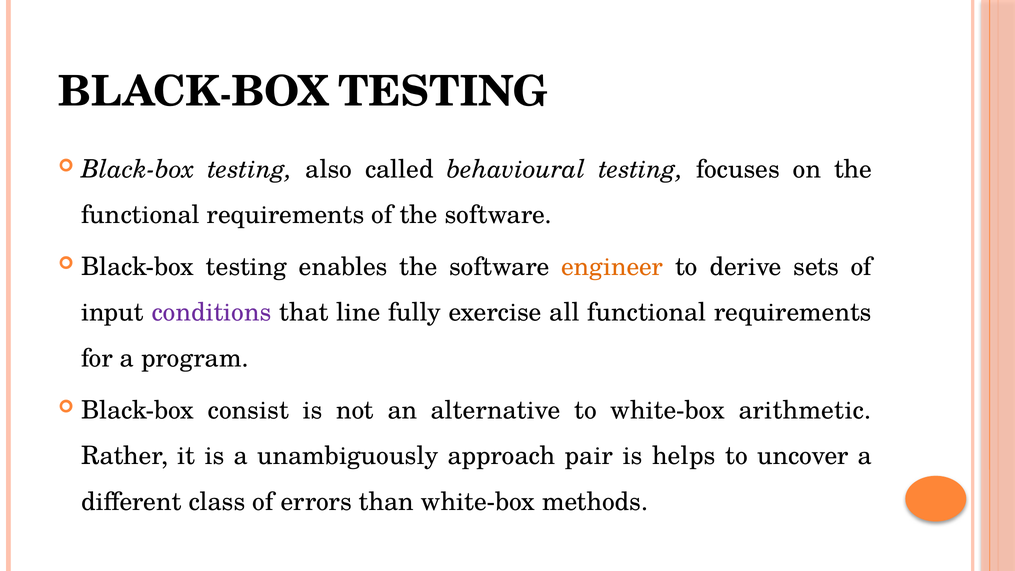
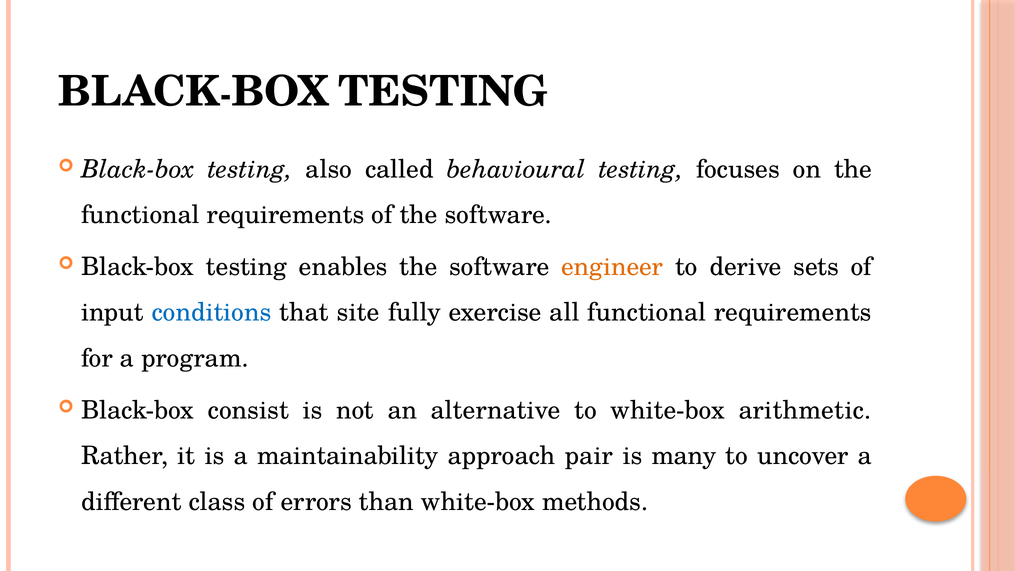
conditions colour: purple -> blue
line: line -> site
unambiguously: unambiguously -> maintainability
helps: helps -> many
